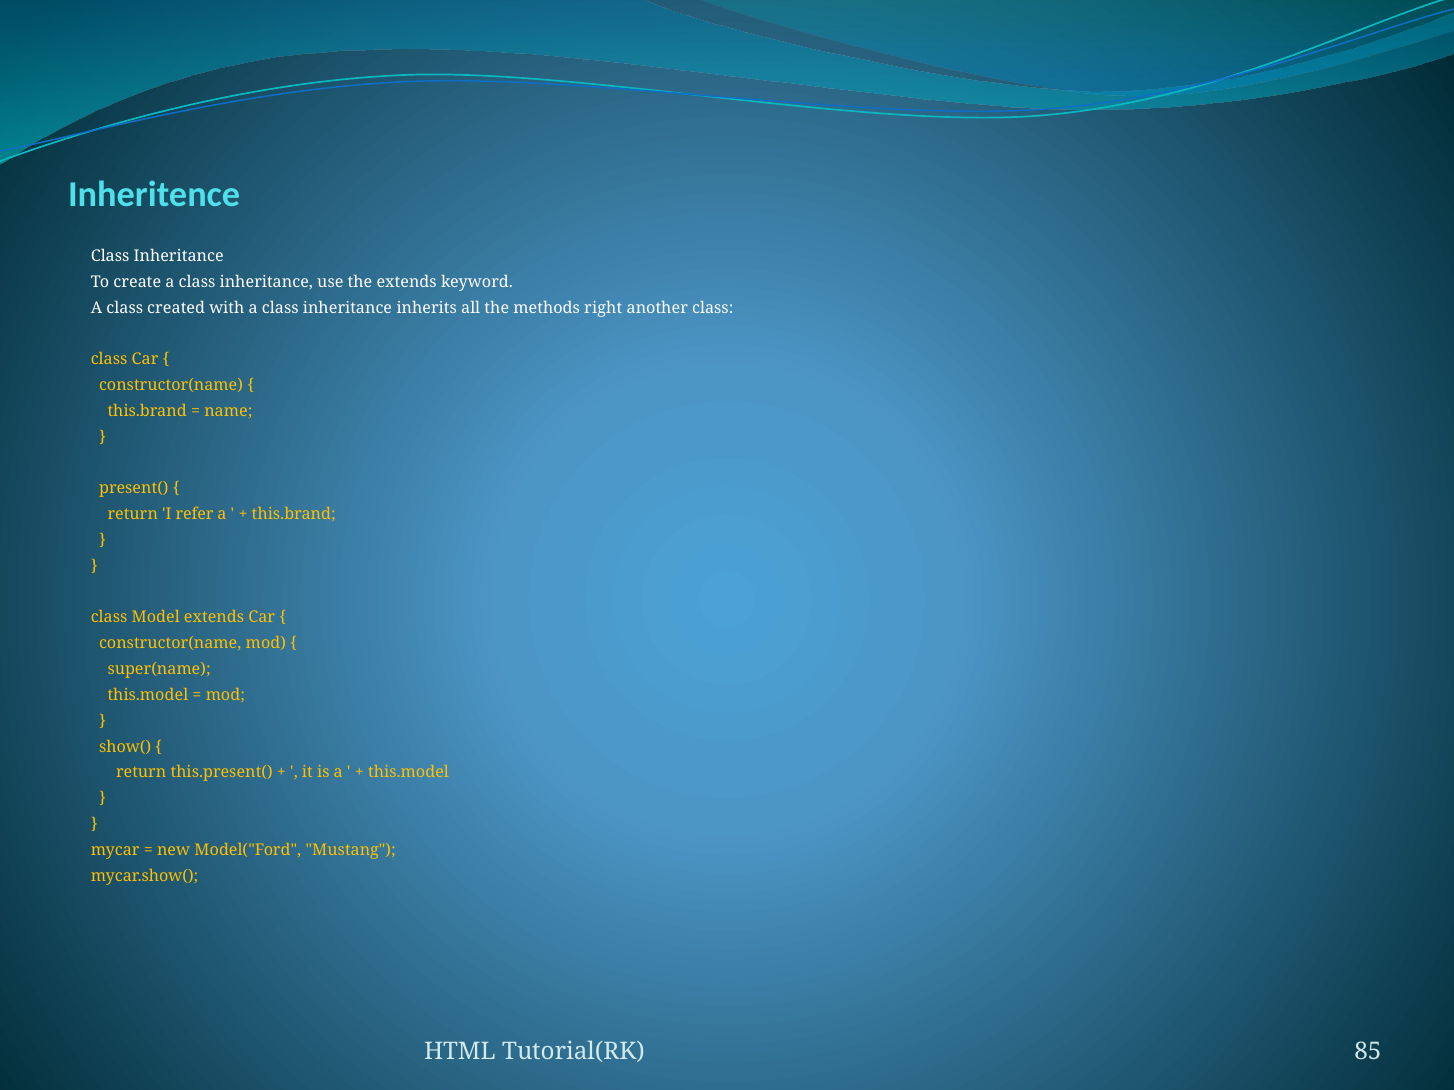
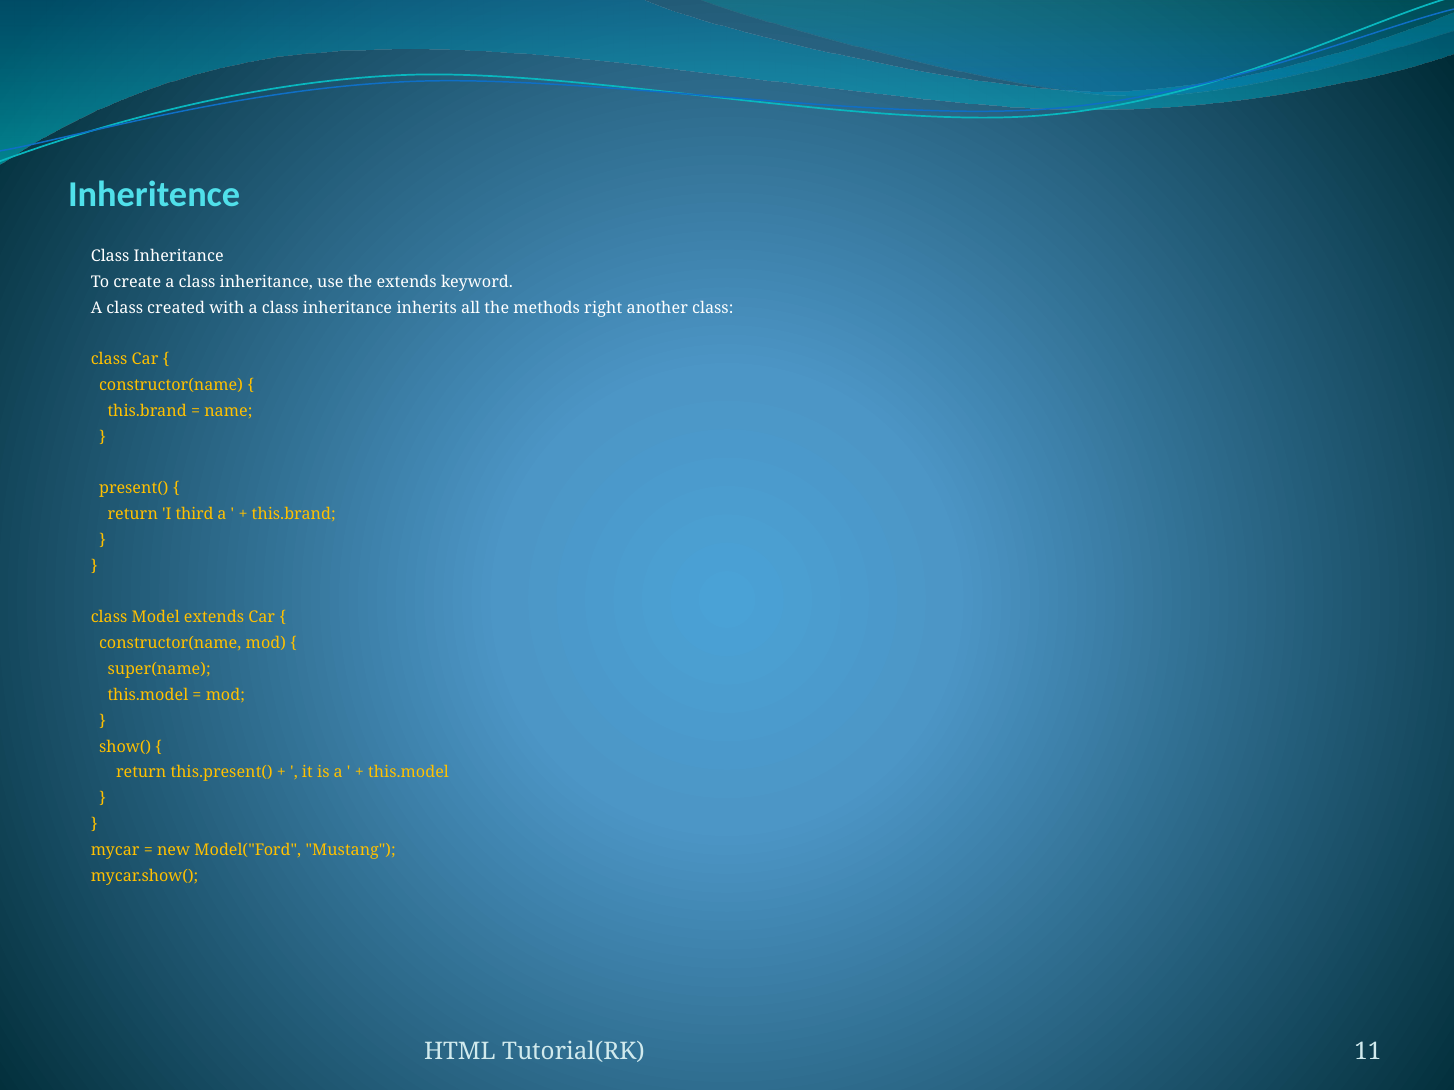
refer: refer -> third
85: 85 -> 11
